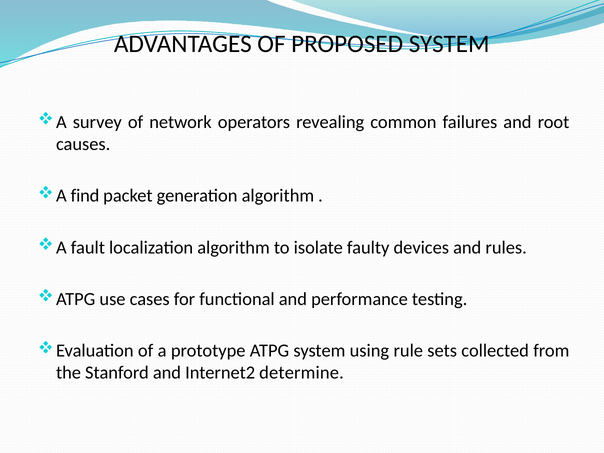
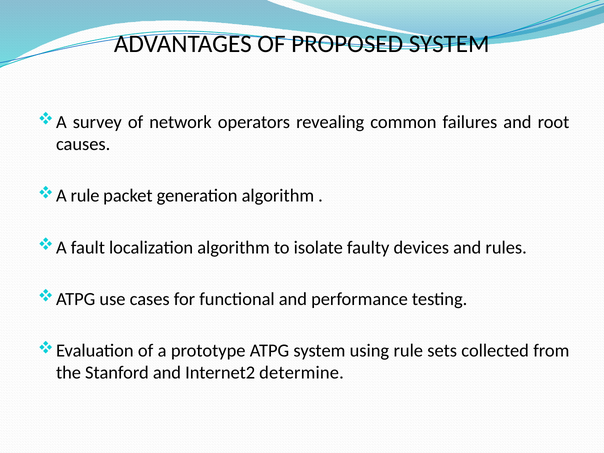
A find: find -> rule
